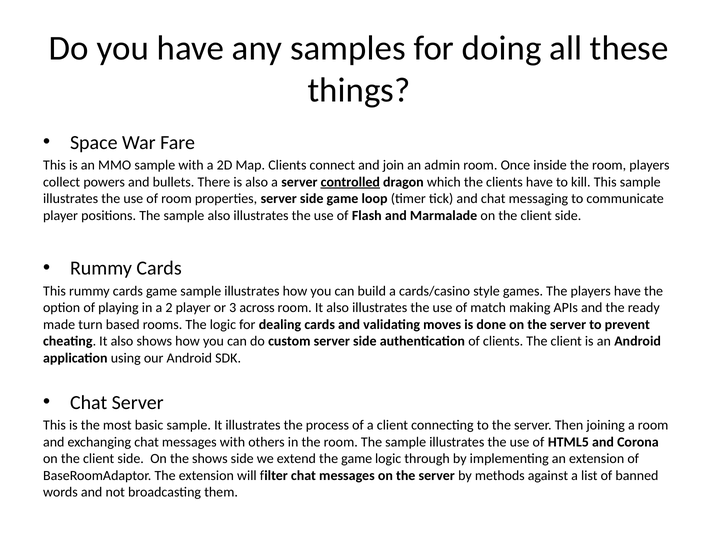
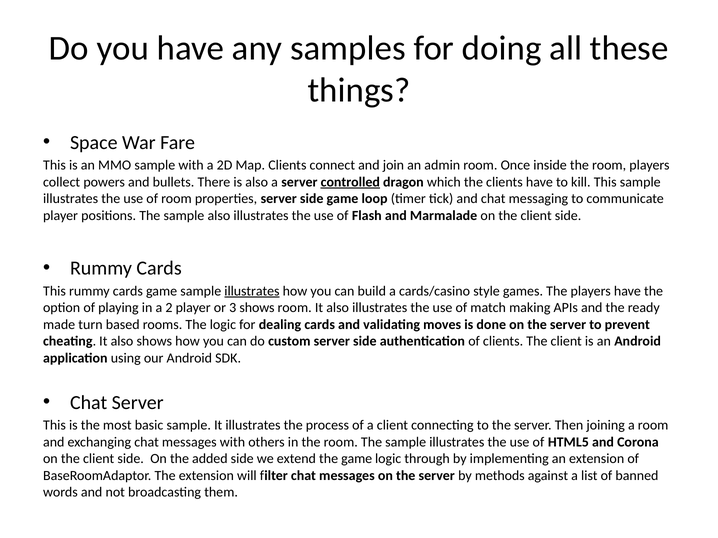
illustrates at (252, 291) underline: none -> present
3 across: across -> shows
the shows: shows -> added
